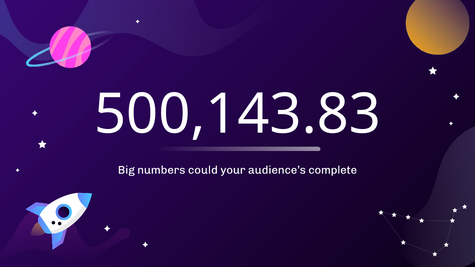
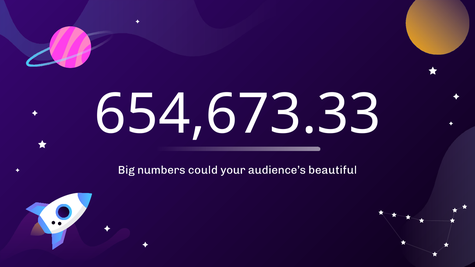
500,143.83: 500,143.83 -> 654,673.33
complete: complete -> beautiful
